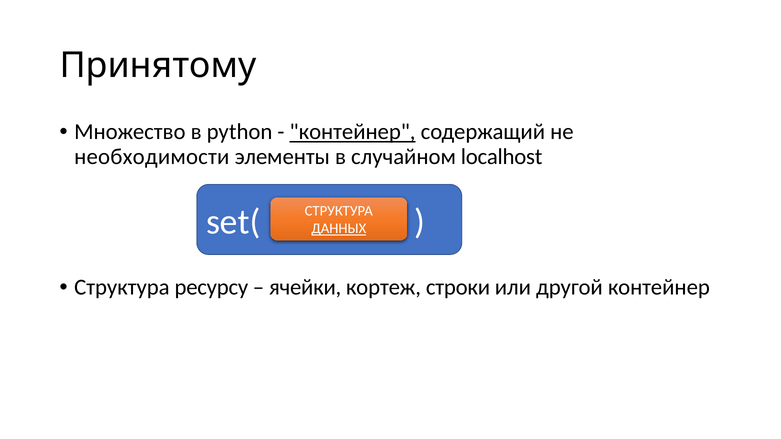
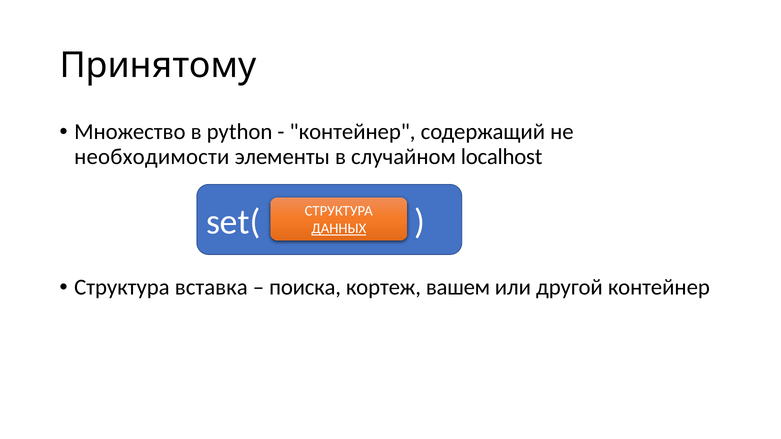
контейнер at (353, 132) underline: present -> none
ресурсу: ресурсу -> вставка
ячейки: ячейки -> поиска
строки: строки -> вашем
